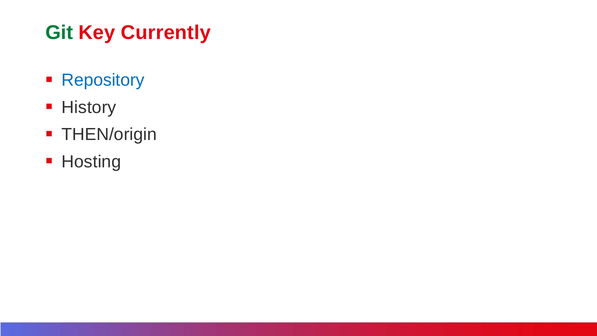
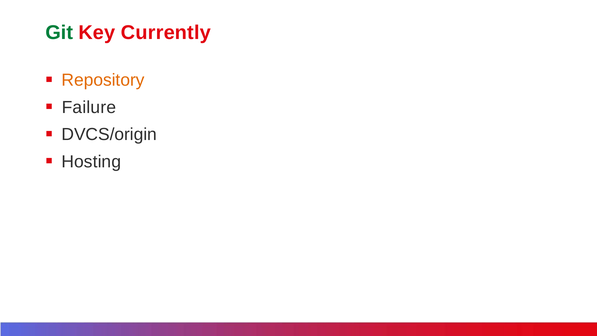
Repository colour: blue -> orange
History: History -> Failure
THEN/origin: THEN/origin -> DVCS/origin
